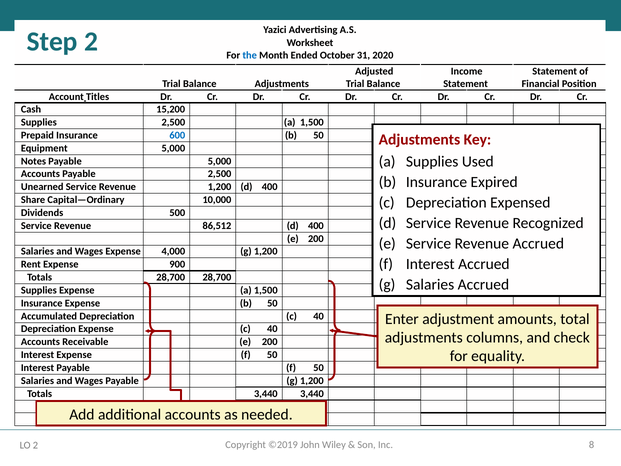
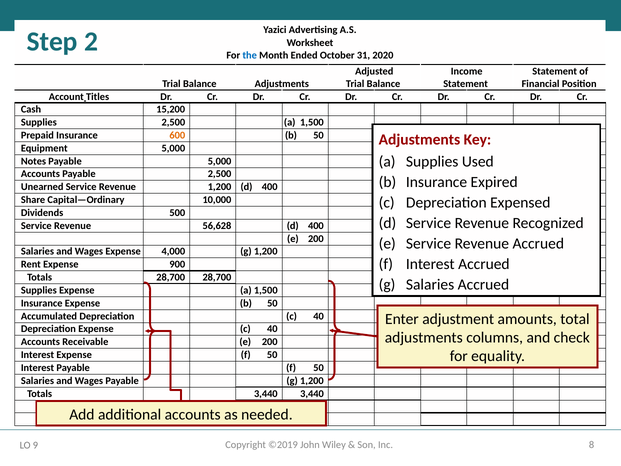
600 colour: blue -> orange
86,512: 86,512 -> 56,628
LO 2: 2 -> 9
